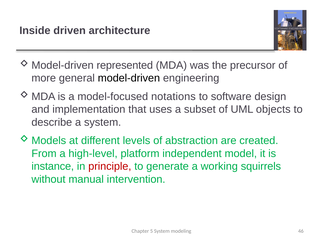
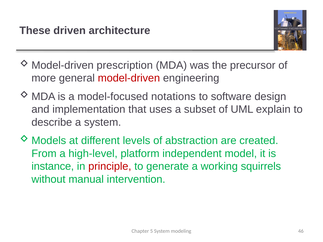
Inside: Inside -> These
represented: represented -> prescription
model-driven colour: black -> red
objects: objects -> explain
